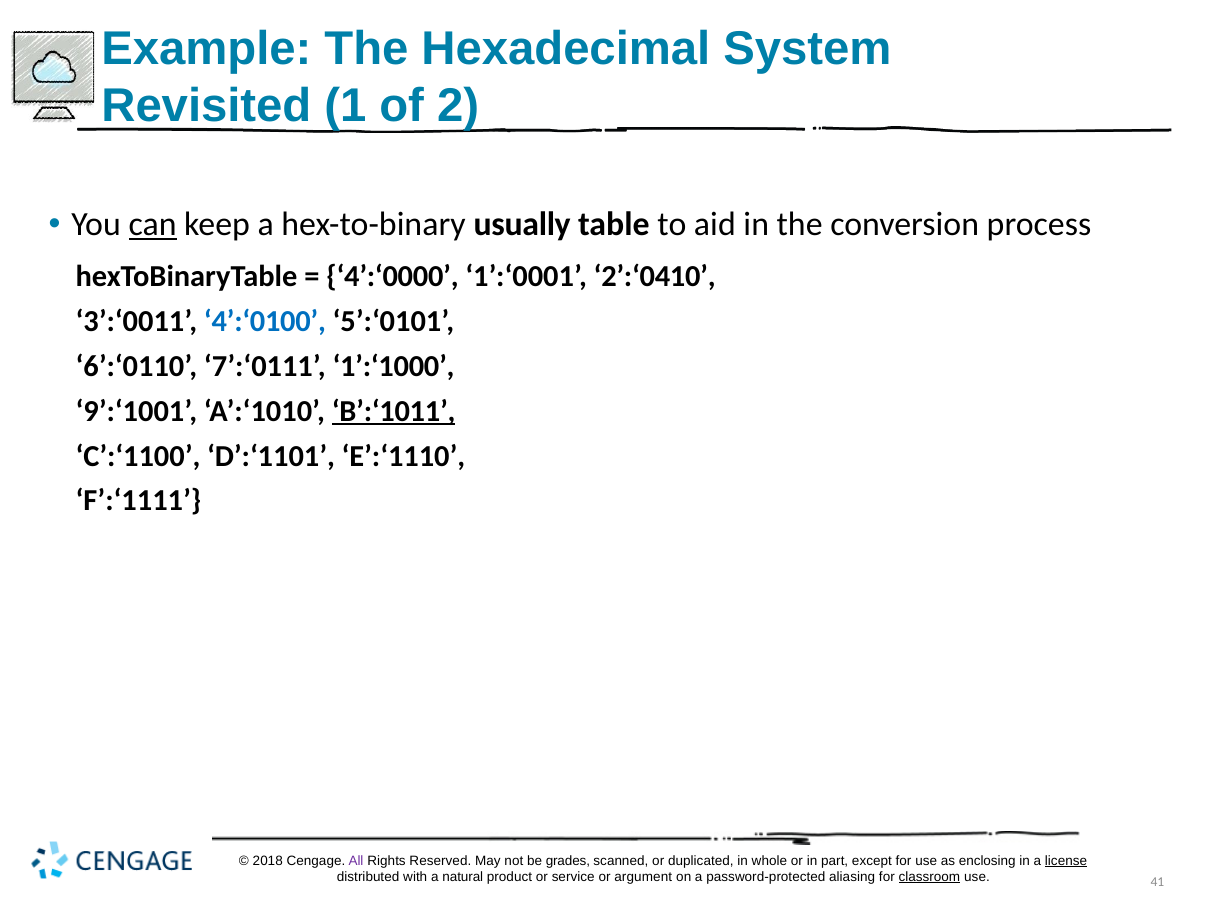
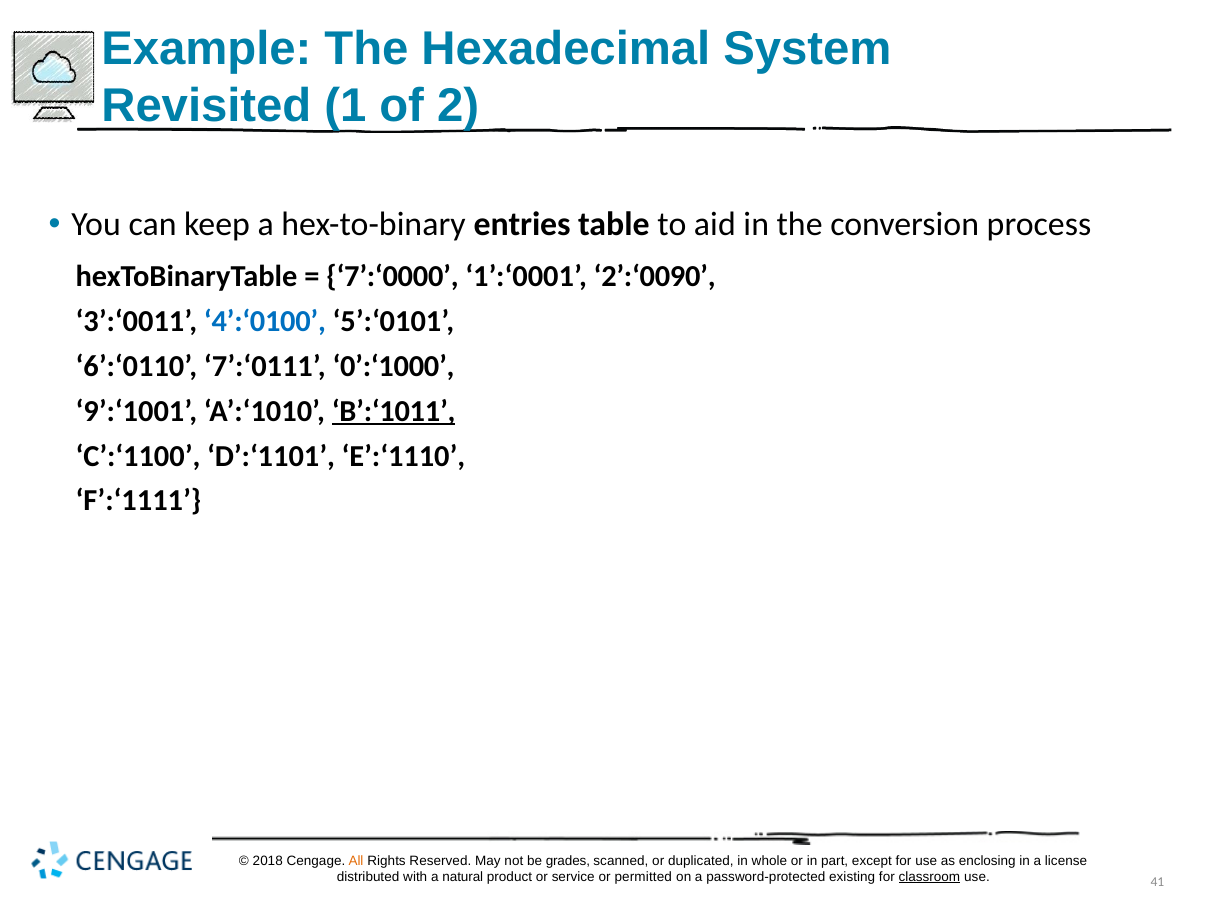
can underline: present -> none
usually: usually -> entries
4’:‘0000: 4’:‘0000 -> 7’:‘0000
2’:‘0410: 2’:‘0410 -> 2’:‘0090
1’:‘1000: 1’:‘1000 -> 0’:‘1000
All colour: purple -> orange
license underline: present -> none
argument: argument -> permitted
aliasing: aliasing -> existing
